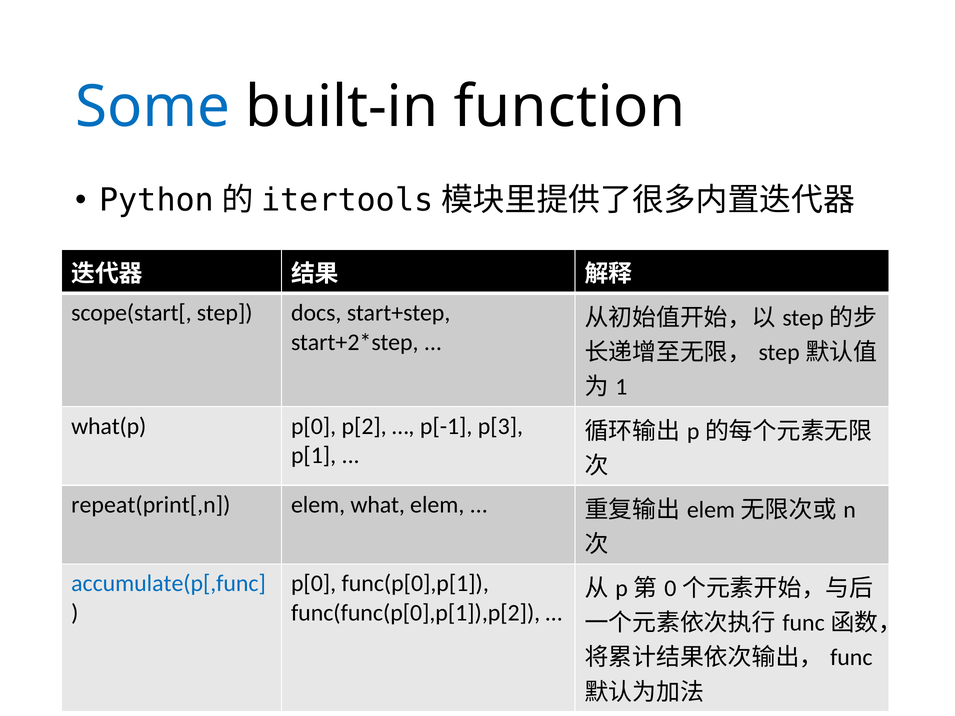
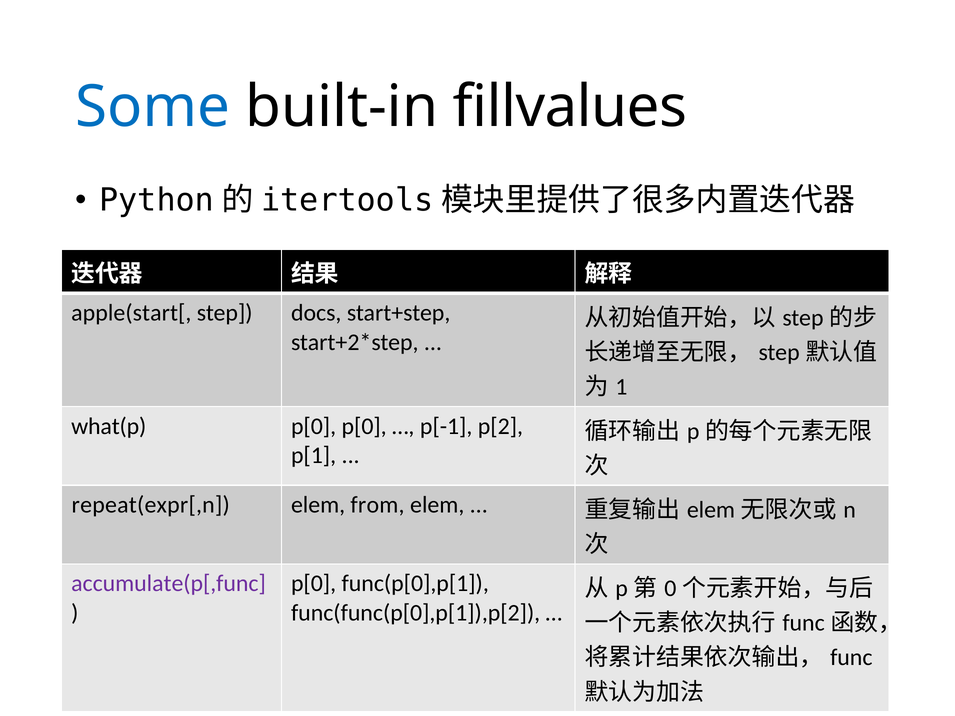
function: function -> fillvalues
scope(start[: scope(start[ -> apple(start[
p[0 p[2: p[2 -> p[0
p[3: p[3 -> p[2
repeat(print[,n: repeat(print[,n -> repeat(expr[,n
what: what -> from
accumulate(p[,func colour: blue -> purple
